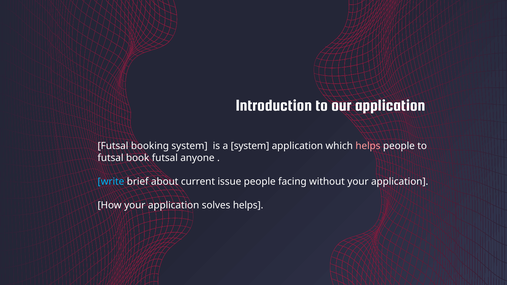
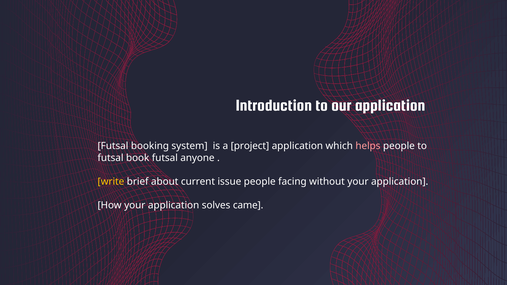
a system: system -> project
write colour: light blue -> yellow
solves helps: helps -> came
